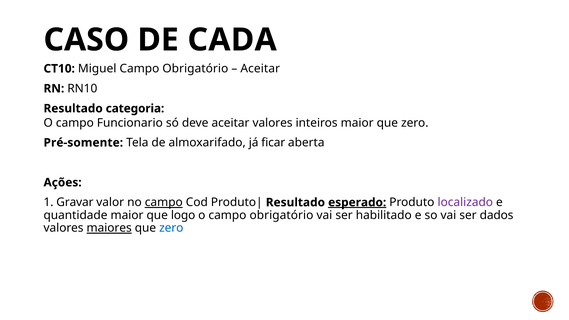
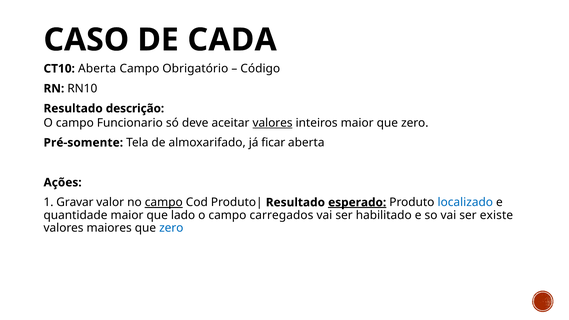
CT10 Miguel: Miguel -> Aberta
Aceitar at (260, 69): Aceitar -> Código
categoria: categoria -> descrição
valores at (273, 123) underline: none -> present
localizado colour: purple -> blue
logo: logo -> lado
o campo obrigatório: obrigatório -> carregados
dados: dados -> existe
maiores underline: present -> none
